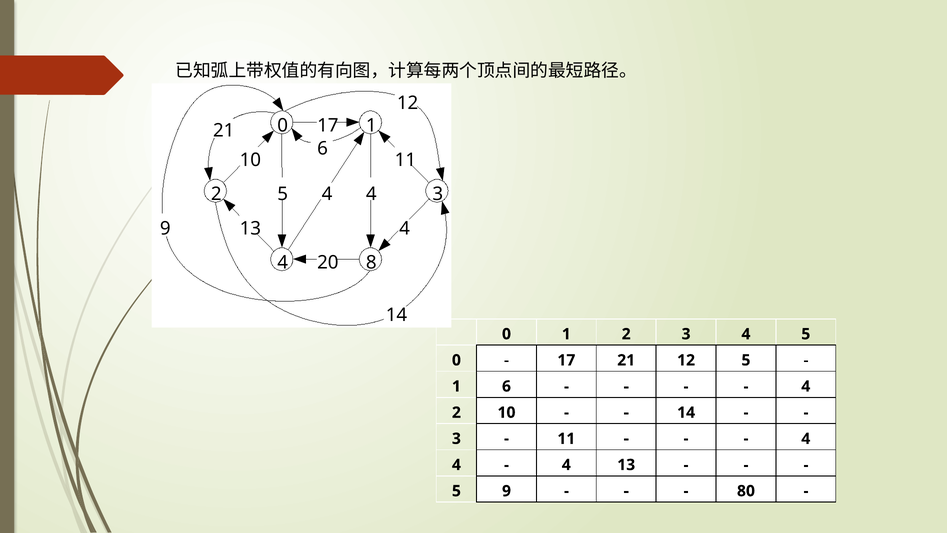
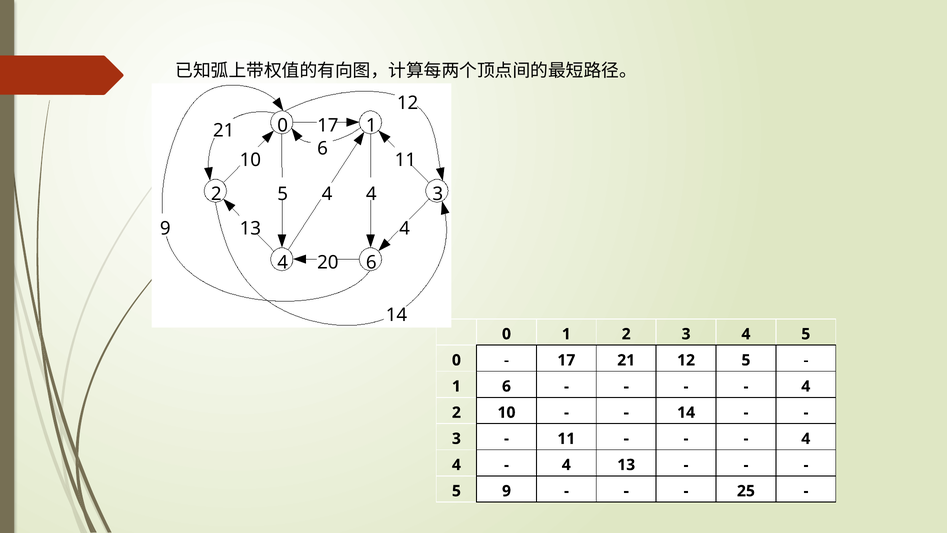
4 8: 8 -> 6
80: 80 -> 25
